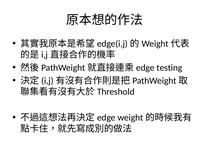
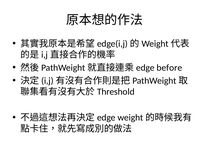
testing: testing -> before
